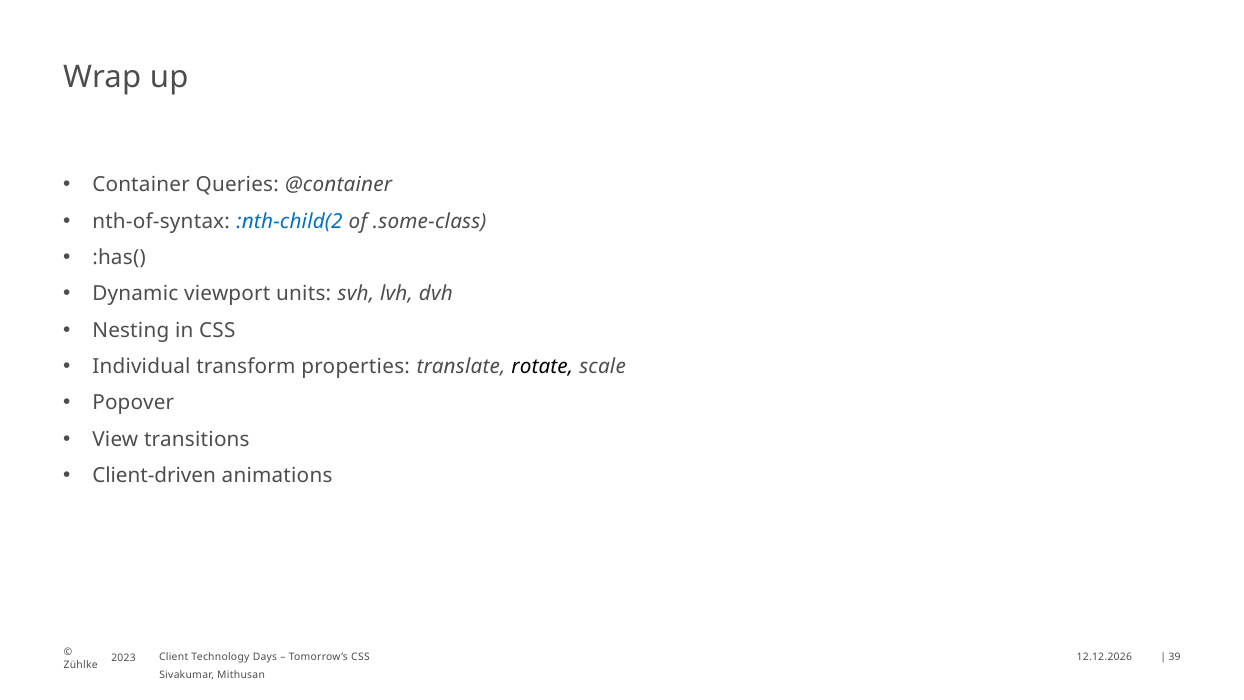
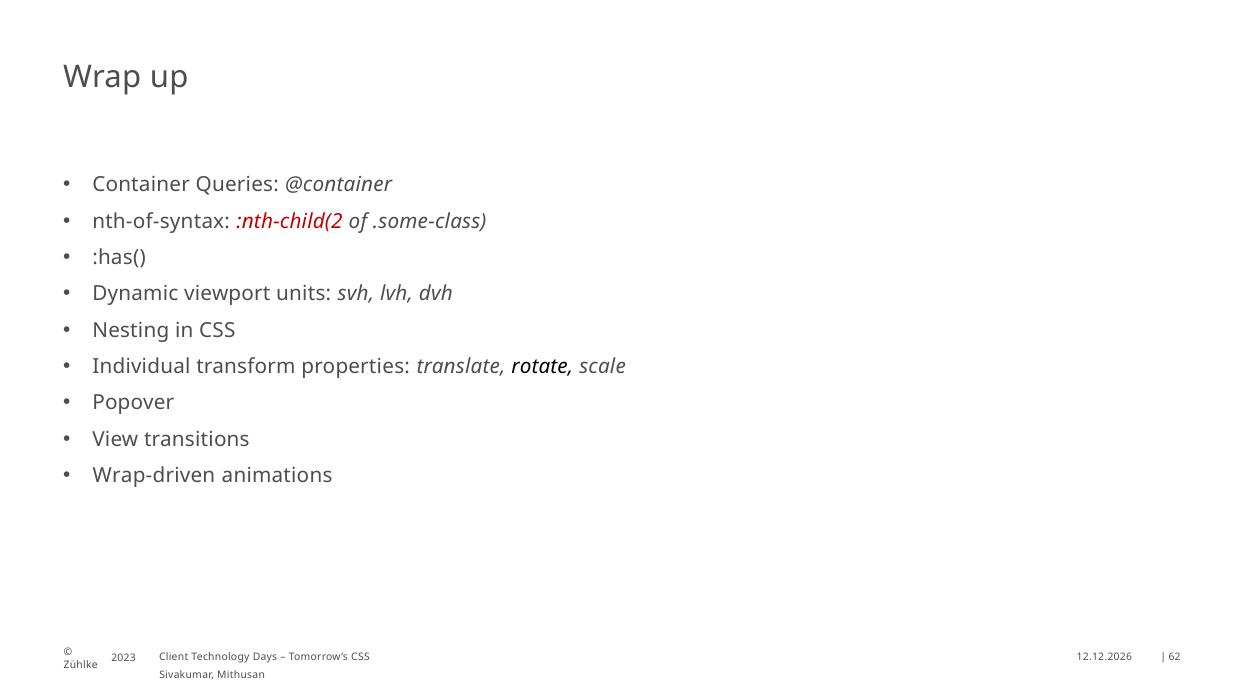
:nth-child(2 colour: blue -> red
Client-driven: Client-driven -> Wrap-driven
39: 39 -> 62
